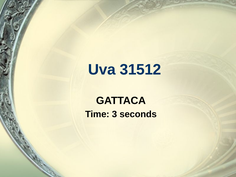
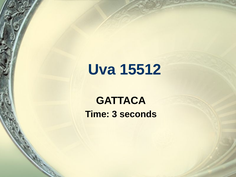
31512: 31512 -> 15512
